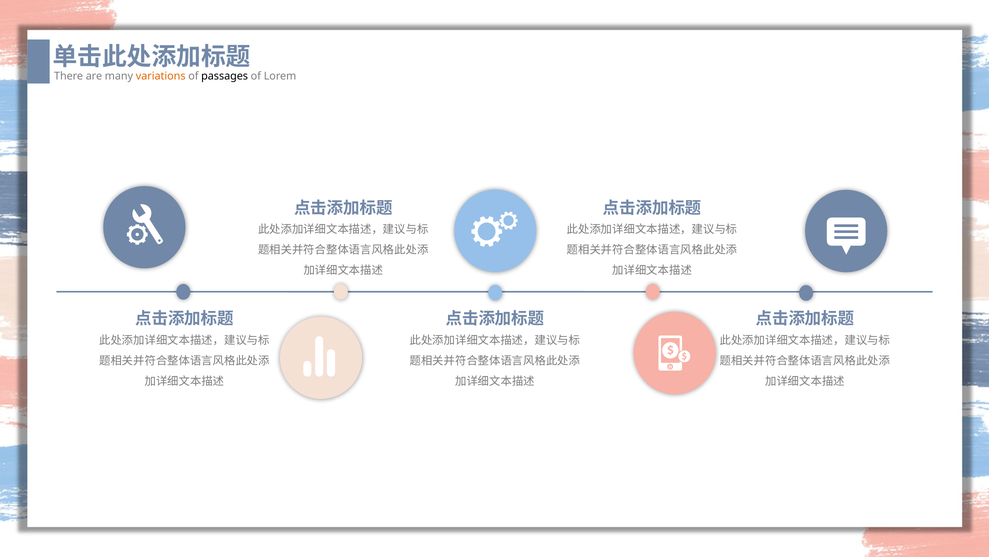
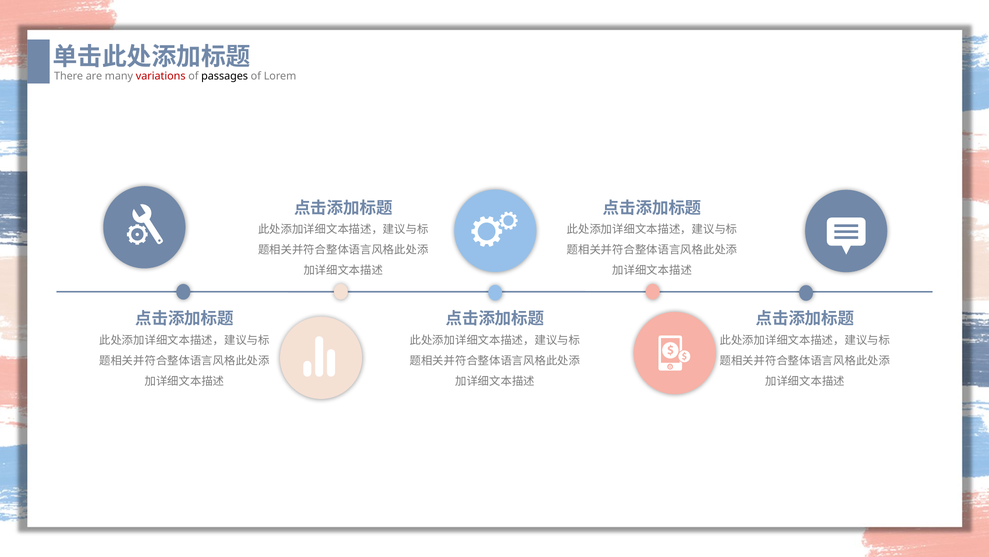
variations colour: orange -> red
